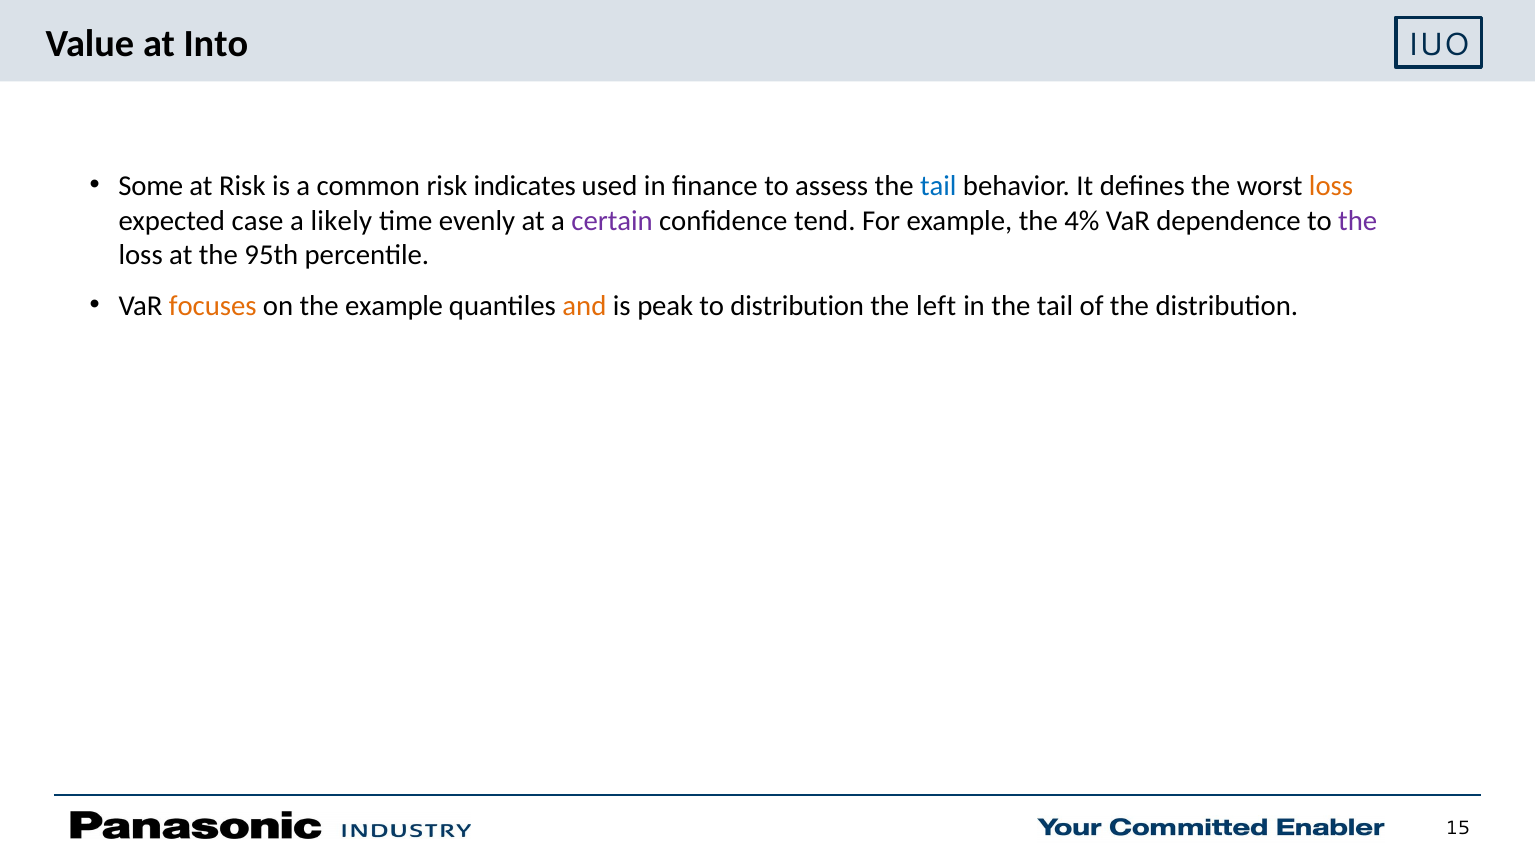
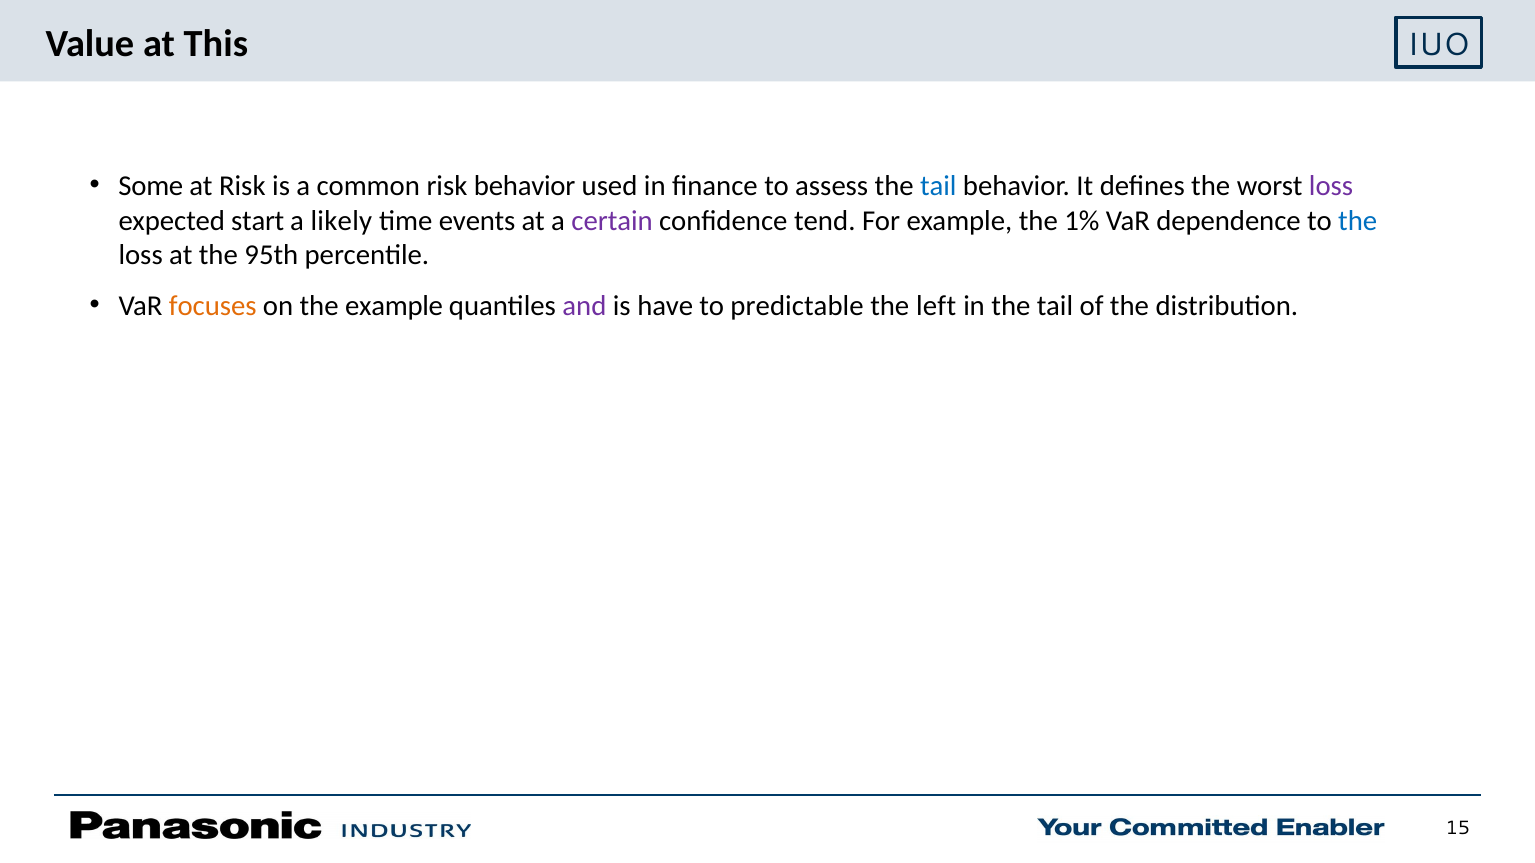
Into: Into -> This
risk indicates: indicates -> behavior
loss at (1331, 186) colour: orange -> purple
case: case -> start
evenly: evenly -> events
4%: 4% -> 1%
the at (1358, 221) colour: purple -> blue
and colour: orange -> purple
peak: peak -> have
to distribution: distribution -> predictable
